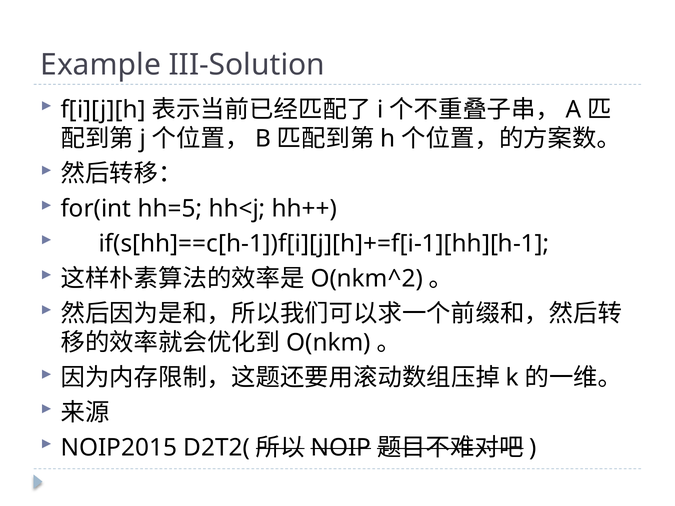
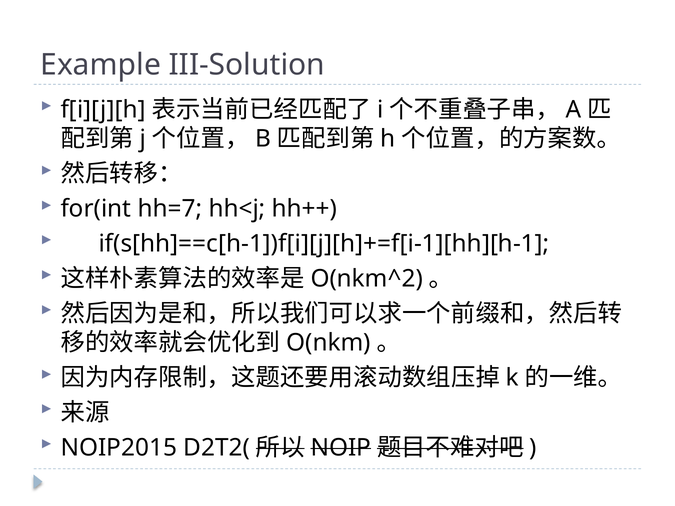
hh=5: hh=5 -> hh=7
